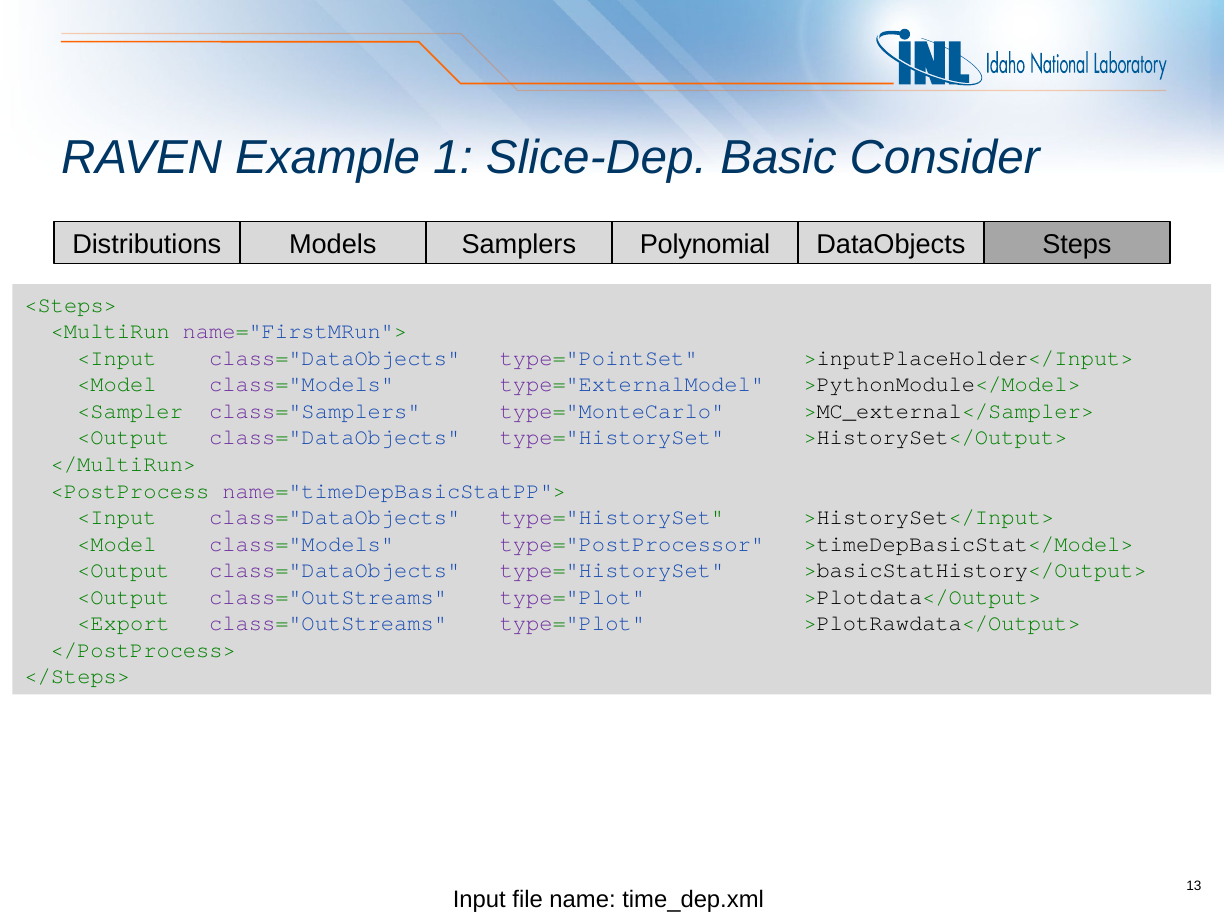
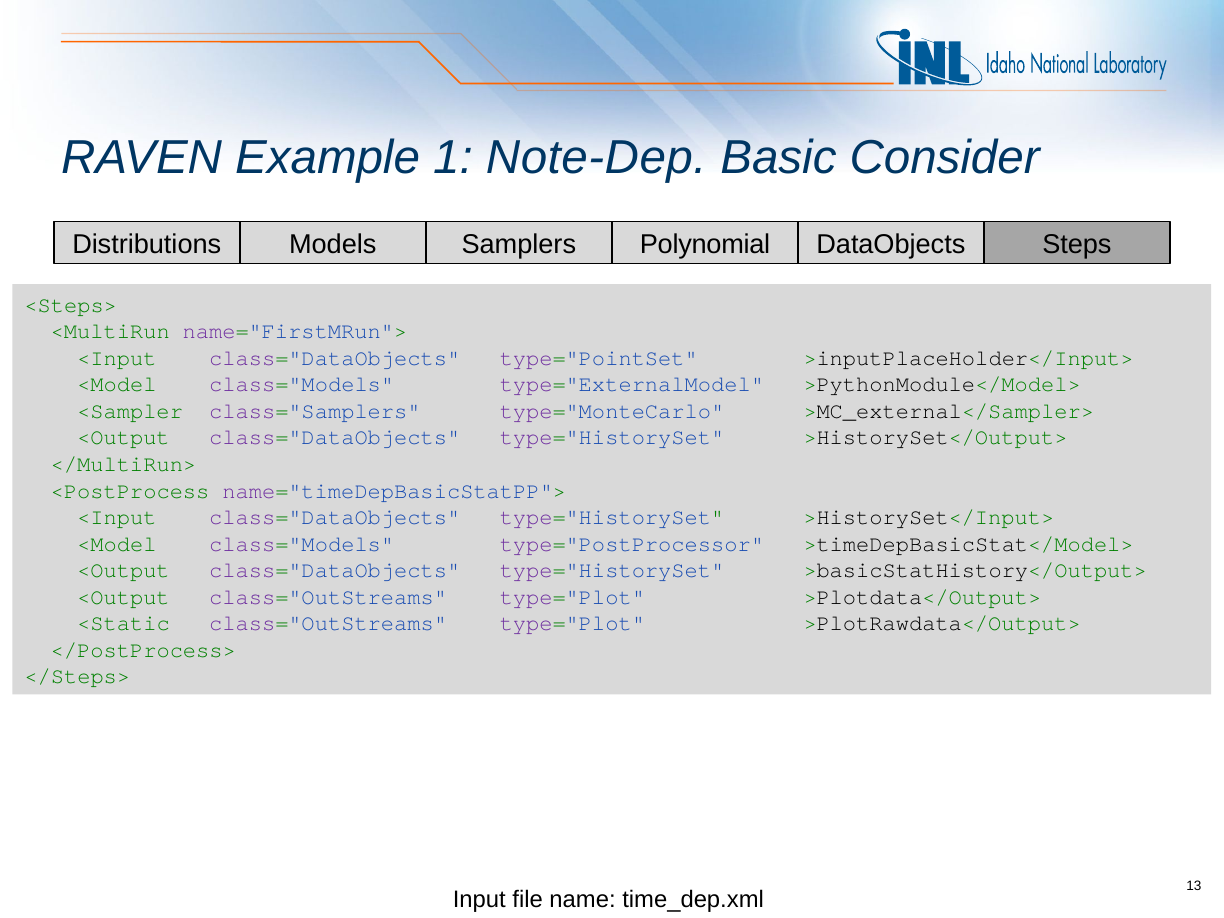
Slice-Dep: Slice-Dep -> Note-Dep
<Export: <Export -> <Static
